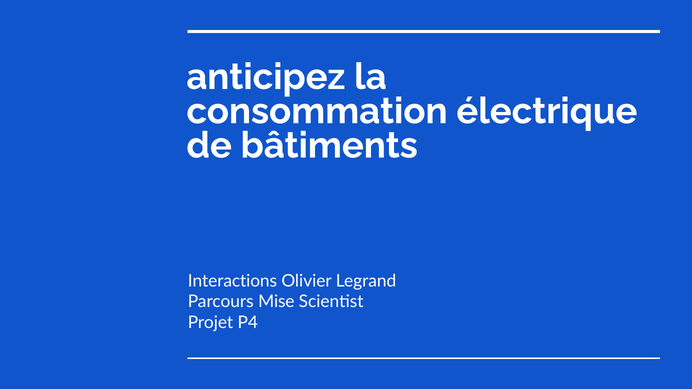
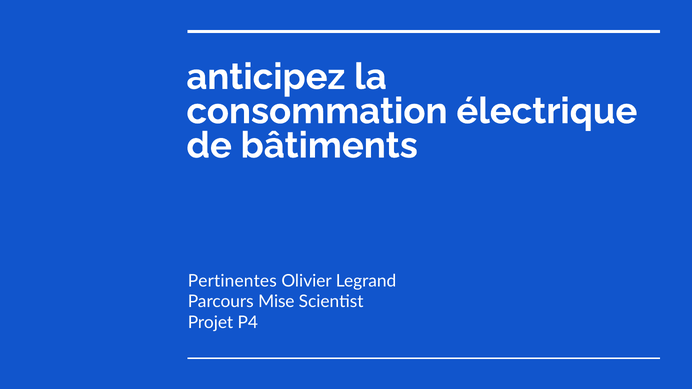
Interactions: Interactions -> Pertinentes
